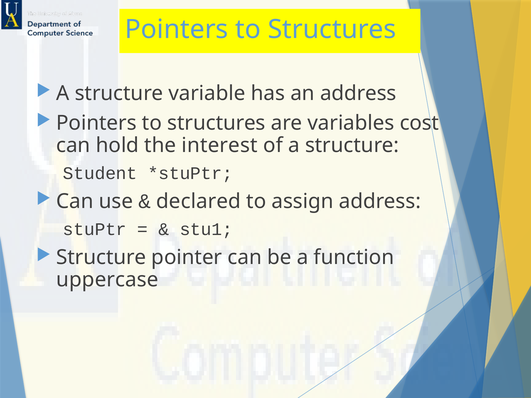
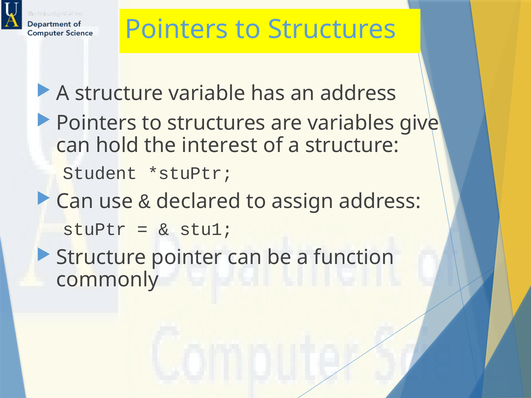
cost: cost -> give
uppercase: uppercase -> commonly
